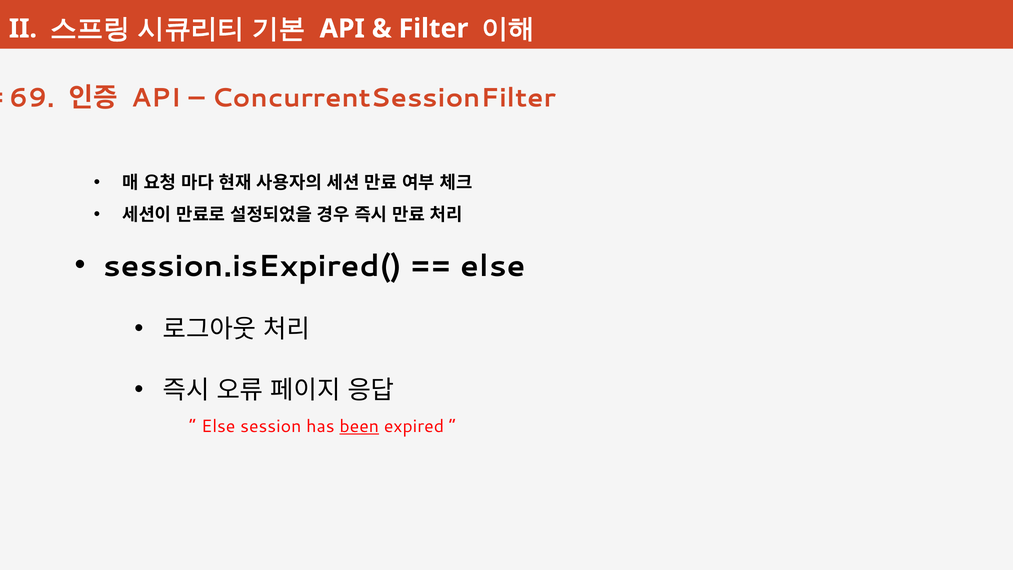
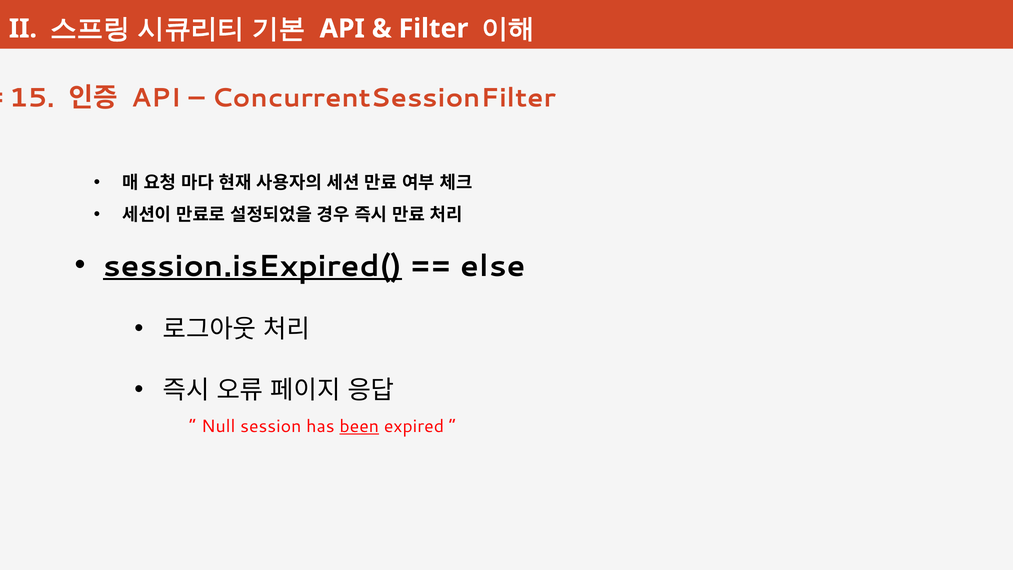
69: 69 -> 15
session.isExpired( underline: none -> present
Else at (218, 426): Else -> Null
